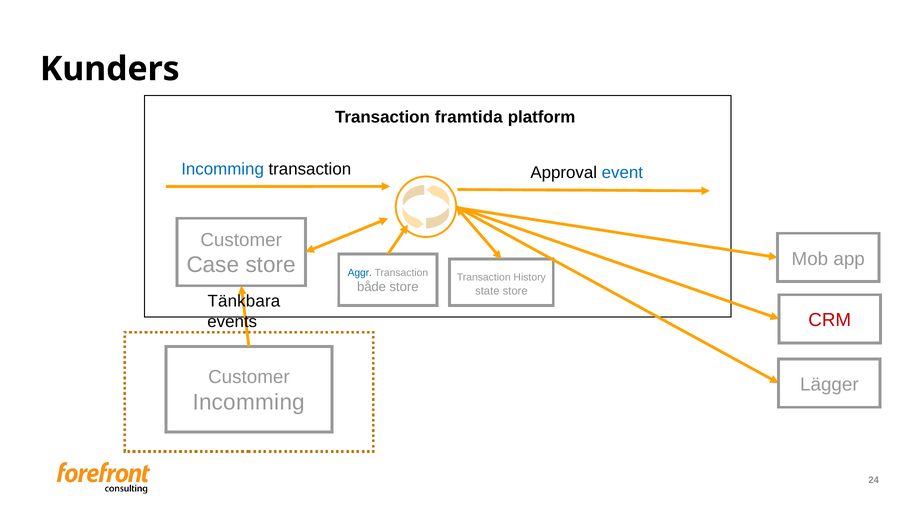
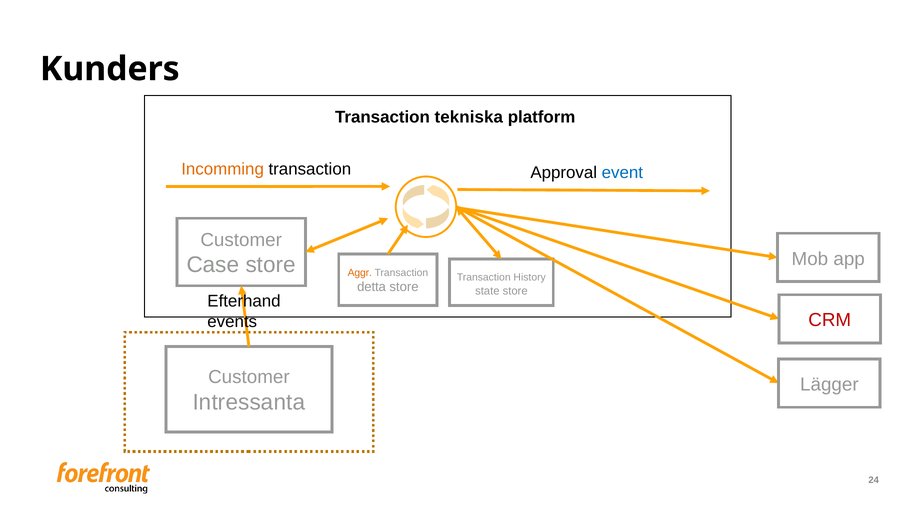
framtida: framtida -> tekniska
Incomming at (223, 169) colour: blue -> orange
Aggr colour: blue -> orange
både: både -> detta
Tänkbara: Tänkbara -> Efterhand
Incomming at (249, 402): Incomming -> Intressanta
